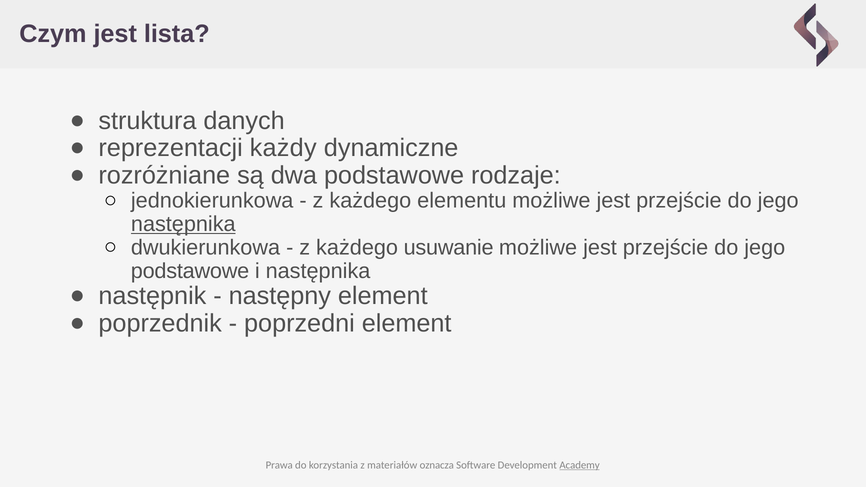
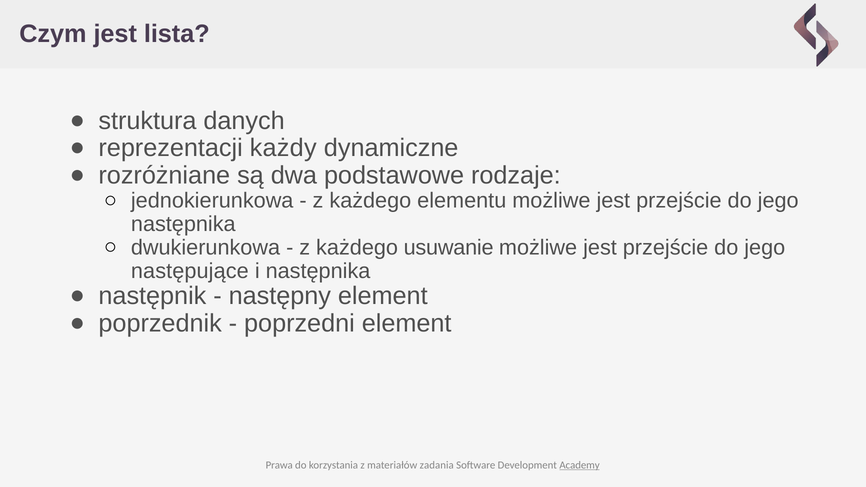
następnika at (183, 224) underline: present -> none
podstawowe at (190, 271): podstawowe -> następujące
oznacza: oznacza -> zadania
